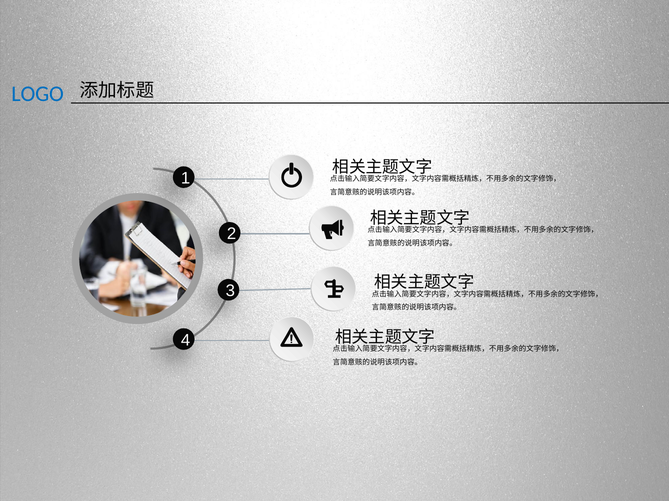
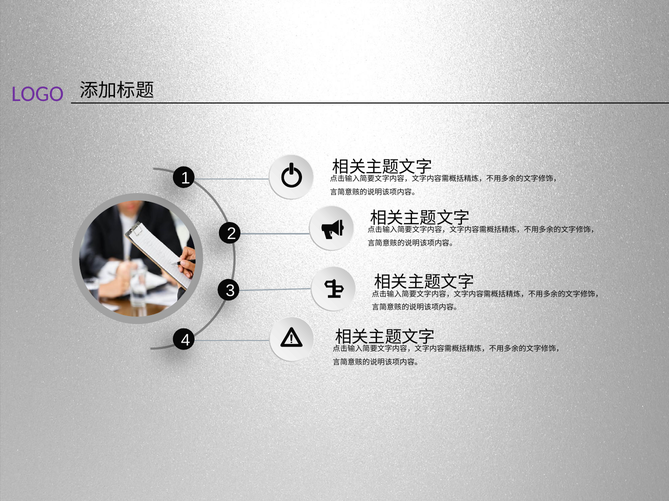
LOGO colour: blue -> purple
